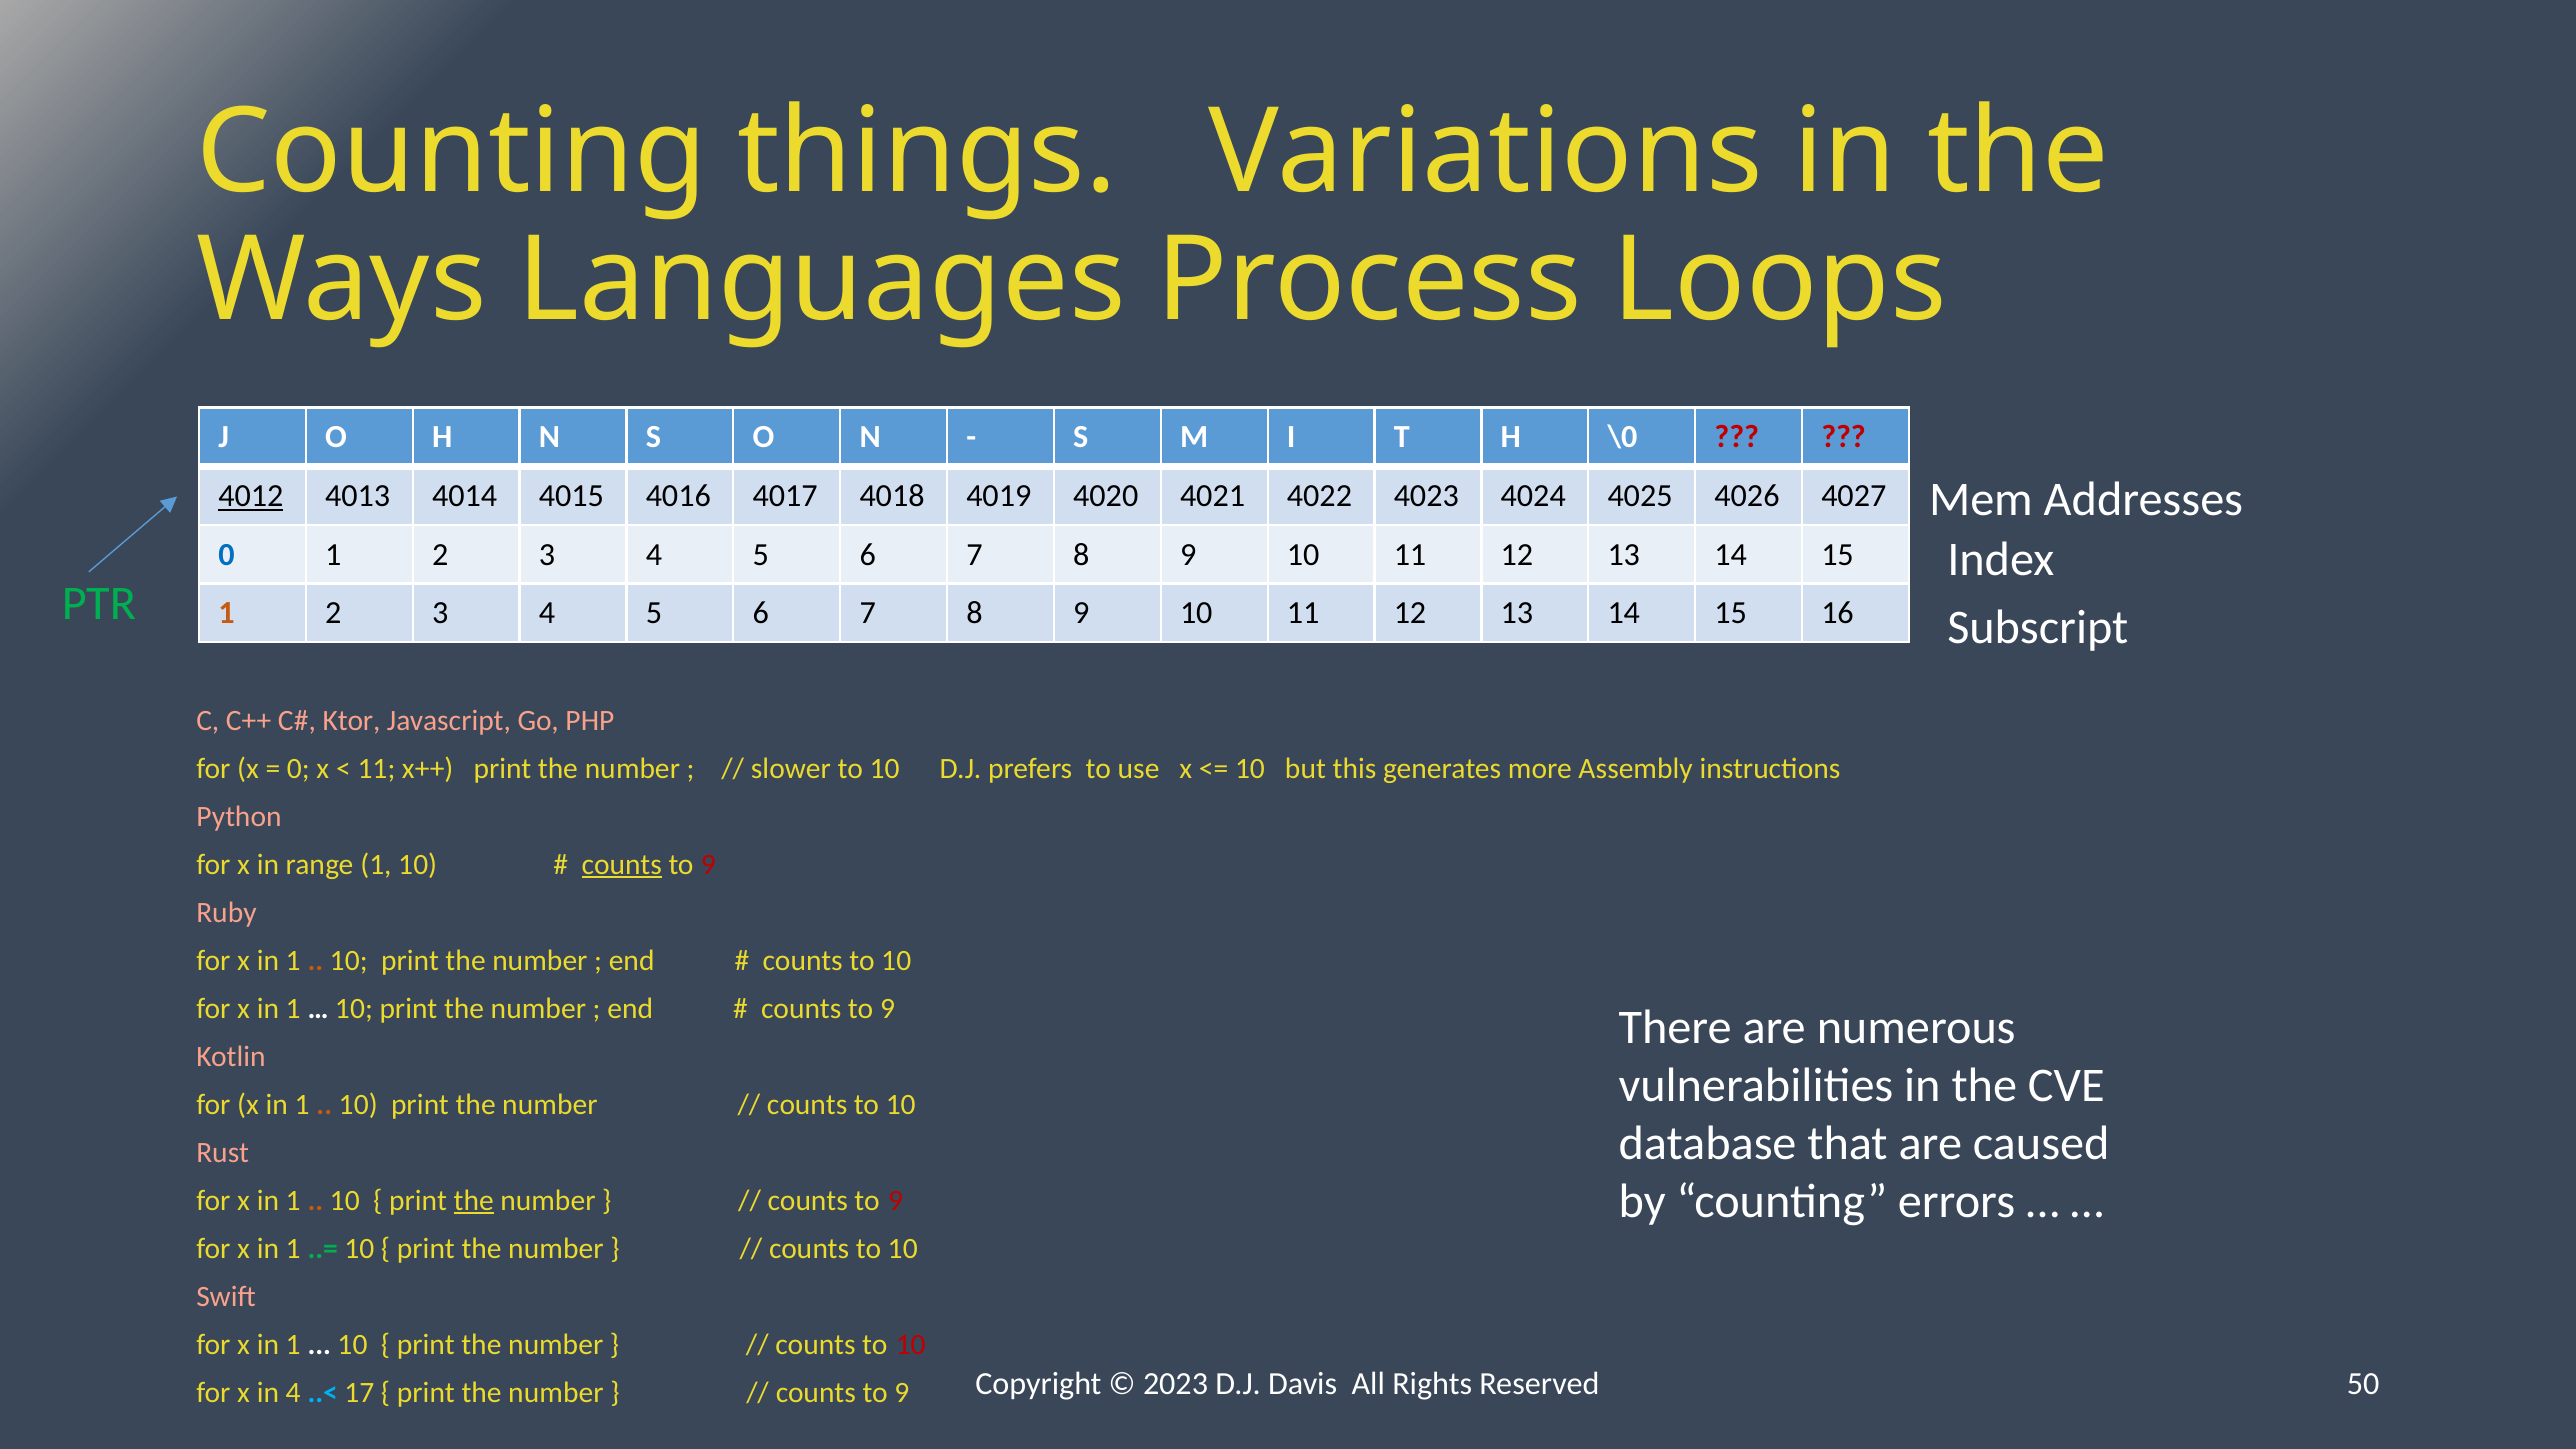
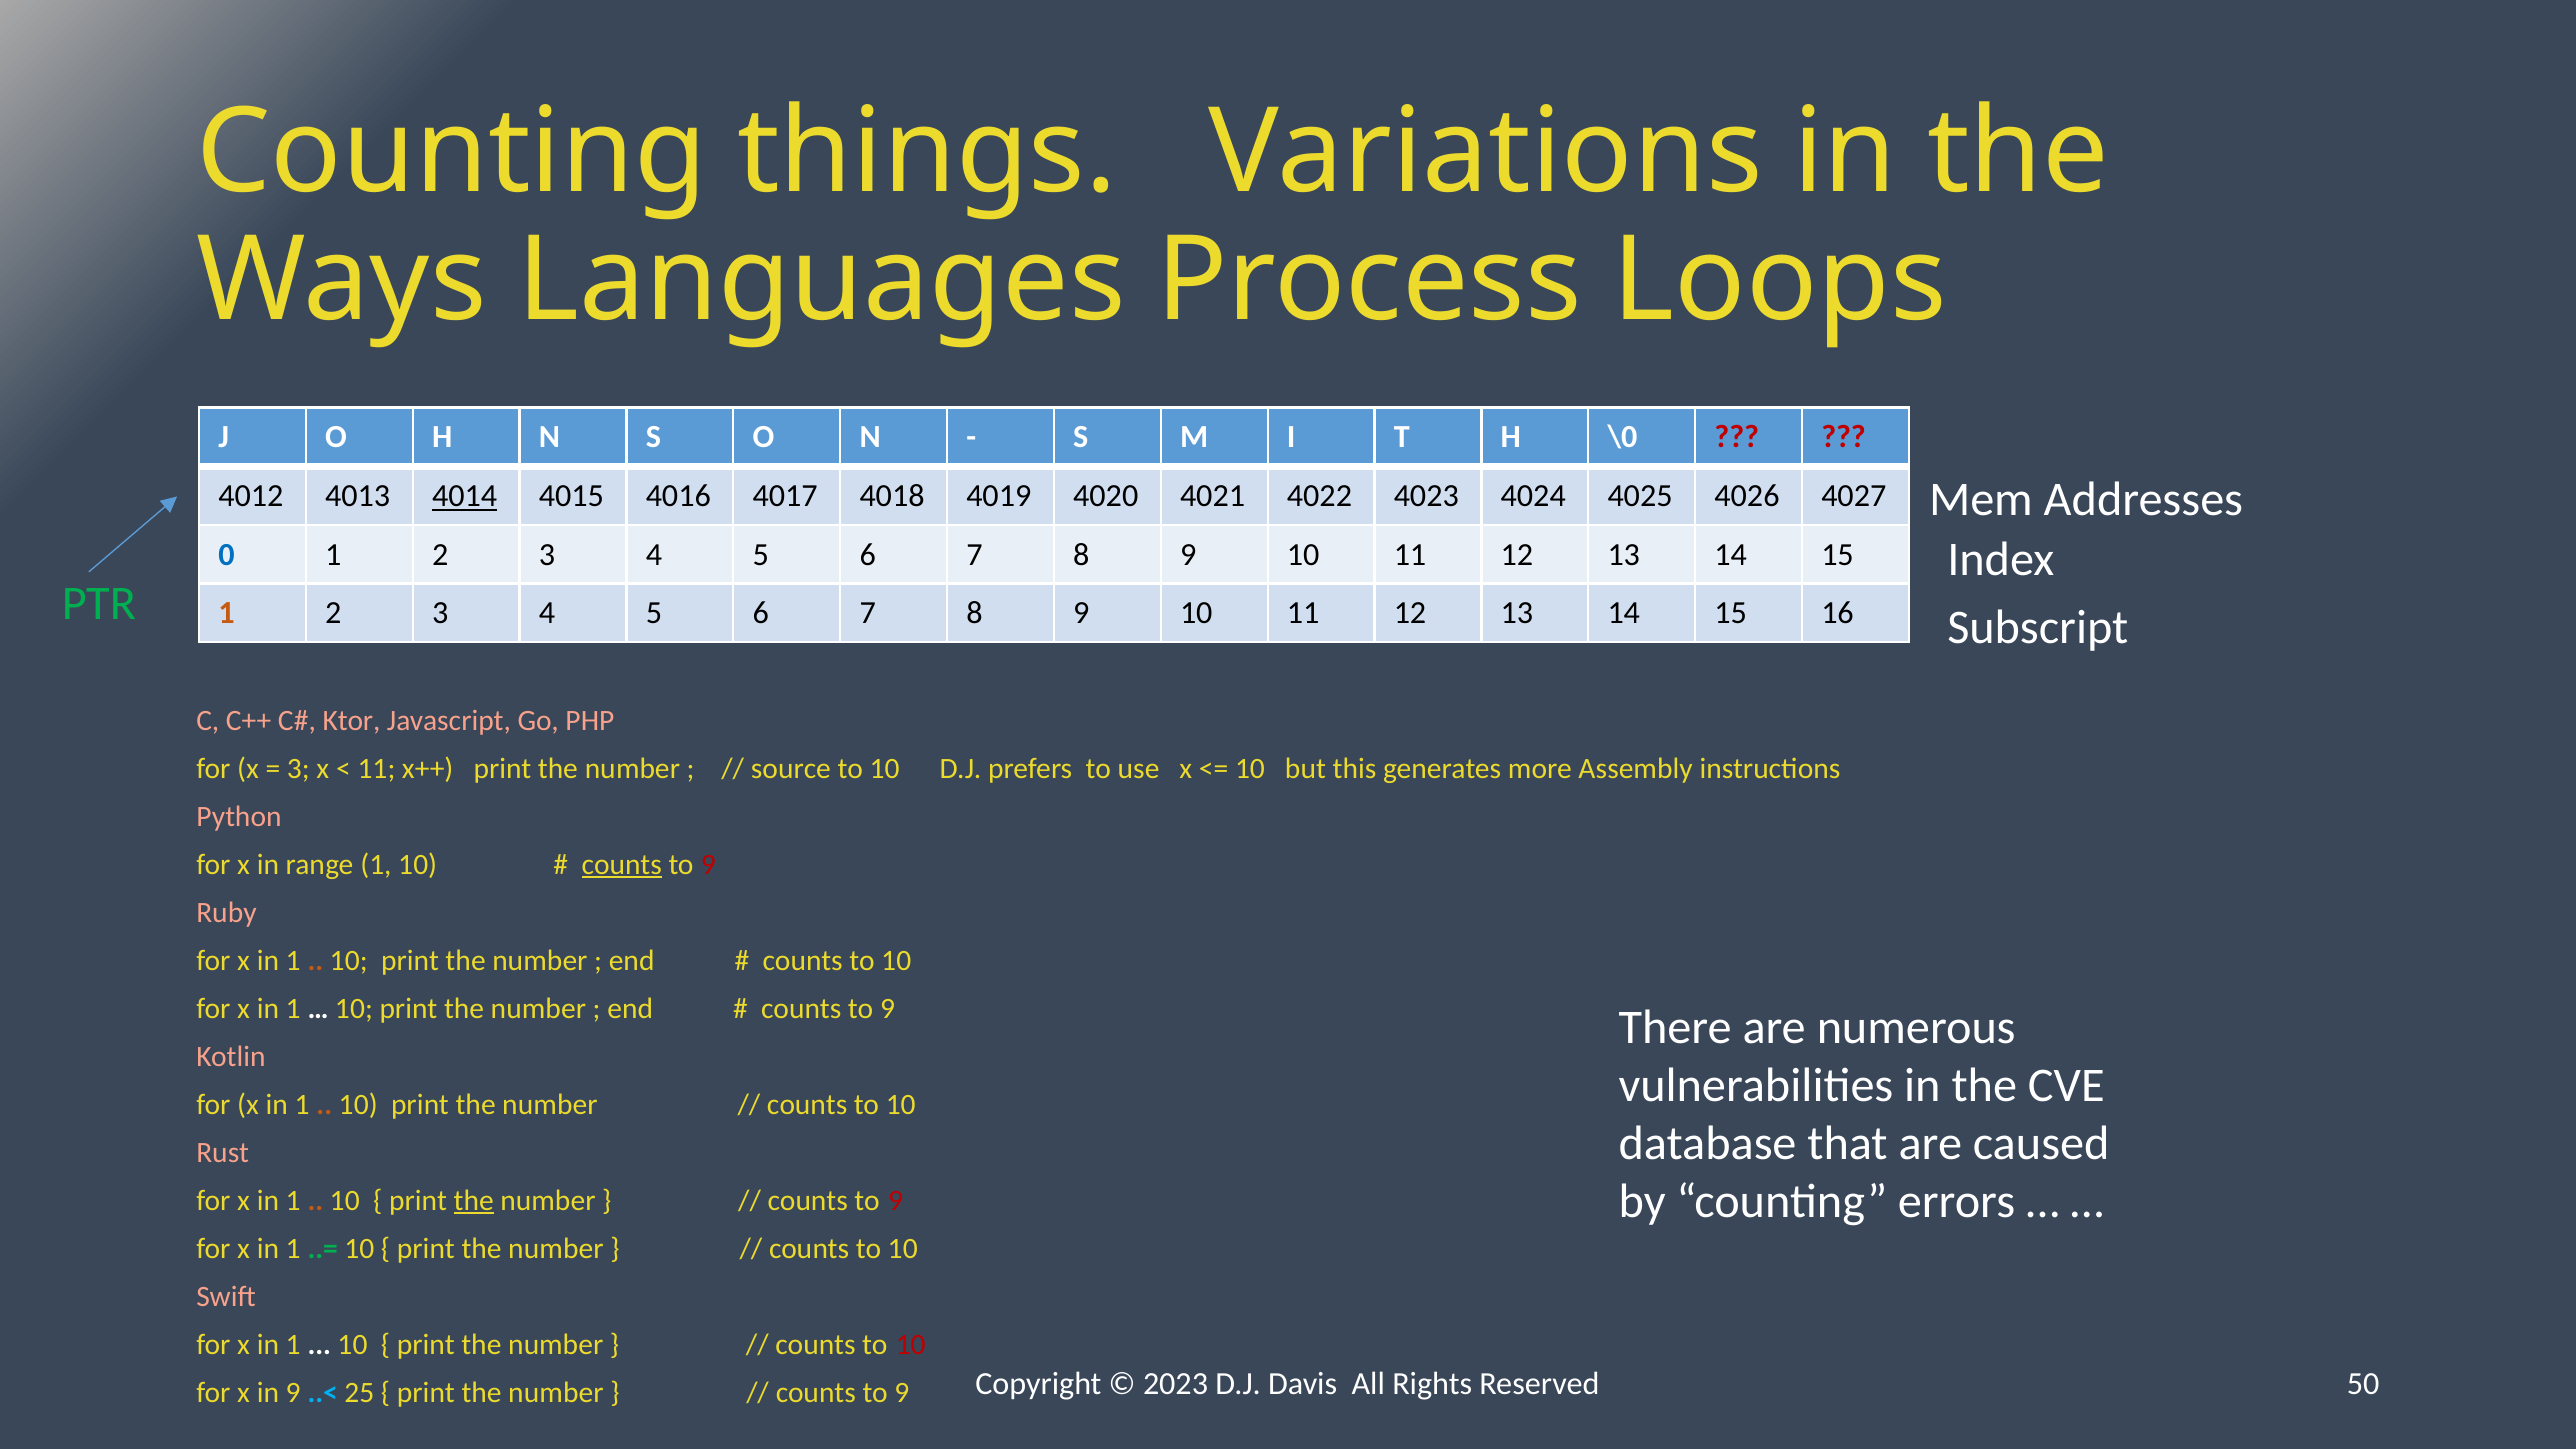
4012 underline: present -> none
4014 underline: none -> present
0 at (298, 768): 0 -> 3
slower: slower -> source
in 4: 4 -> 9
17: 17 -> 25
